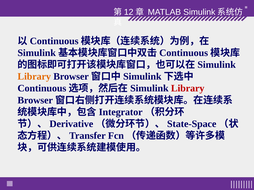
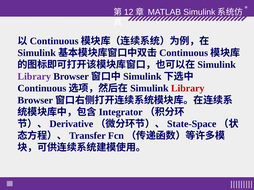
Library at (34, 77) colour: orange -> purple
